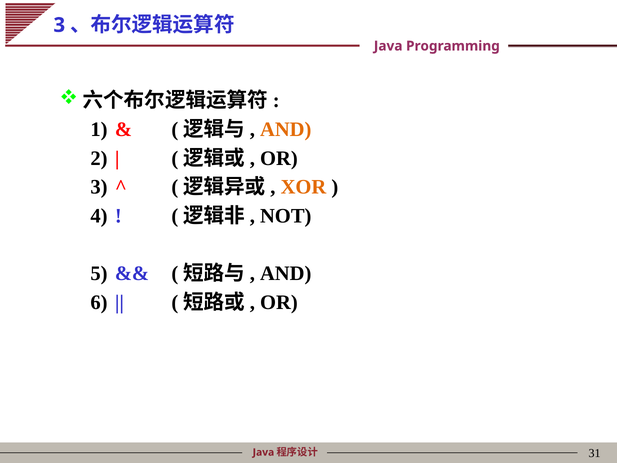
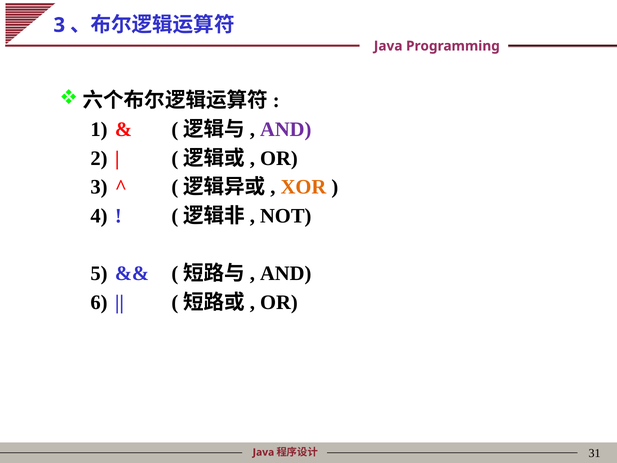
AND at (286, 129) colour: orange -> purple
